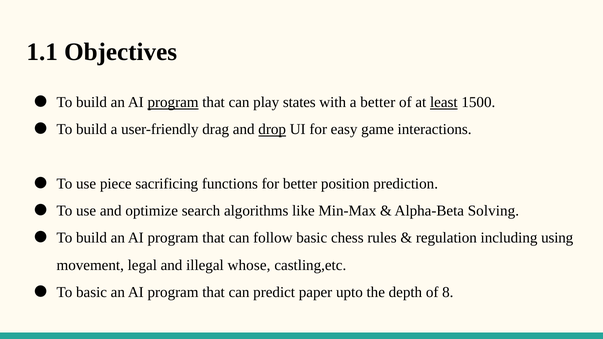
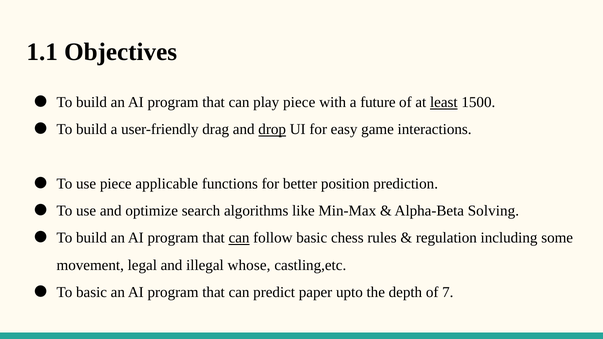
program at (173, 102) underline: present -> none
play states: states -> piece
a better: better -> future
sacrificing: sacrificing -> applicable
can at (239, 238) underline: none -> present
using: using -> some
8: 8 -> 7
